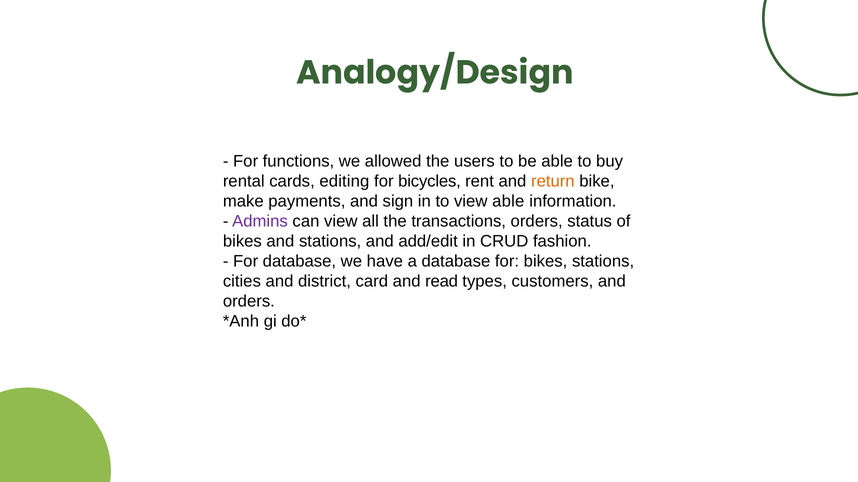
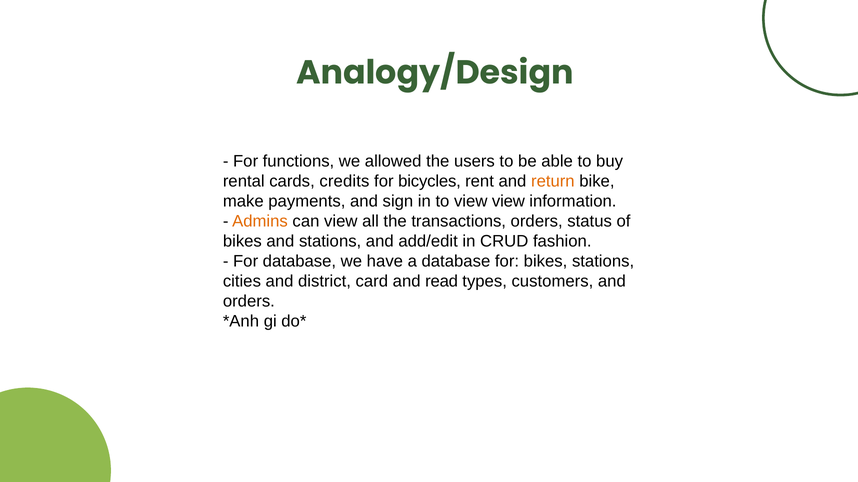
editing: editing -> credits
view able: able -> view
Admins colour: purple -> orange
